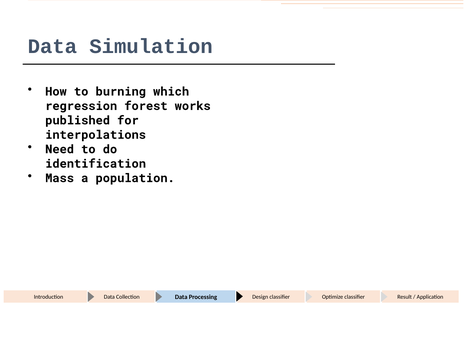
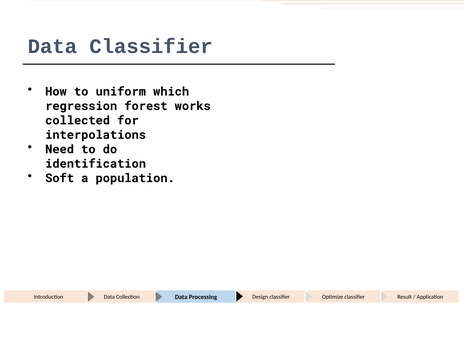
Data Simulation: Simulation -> Classifier
burning: burning -> uniform
published: published -> collected
Mass: Mass -> Soft
